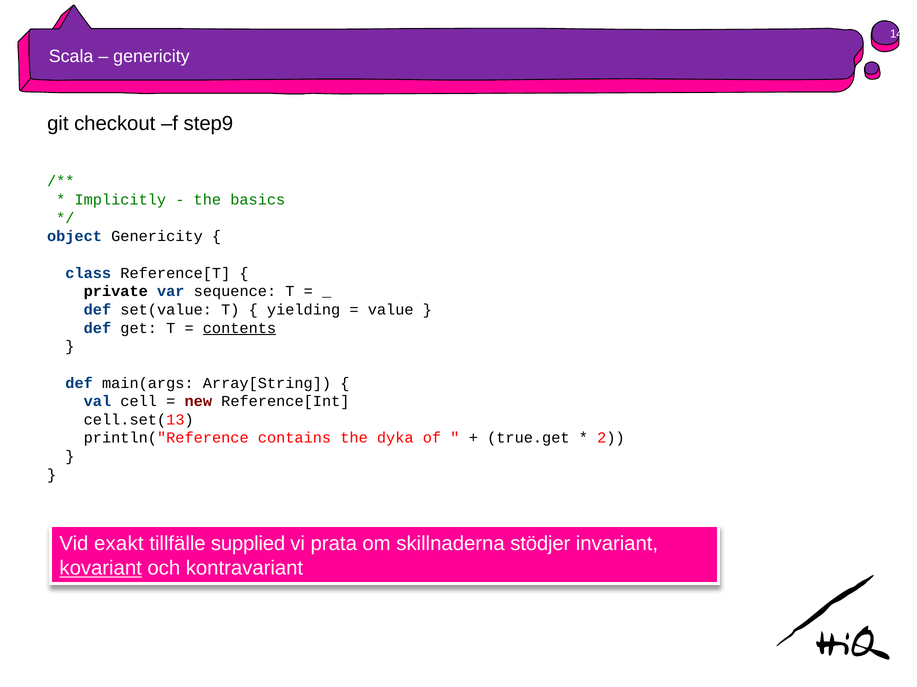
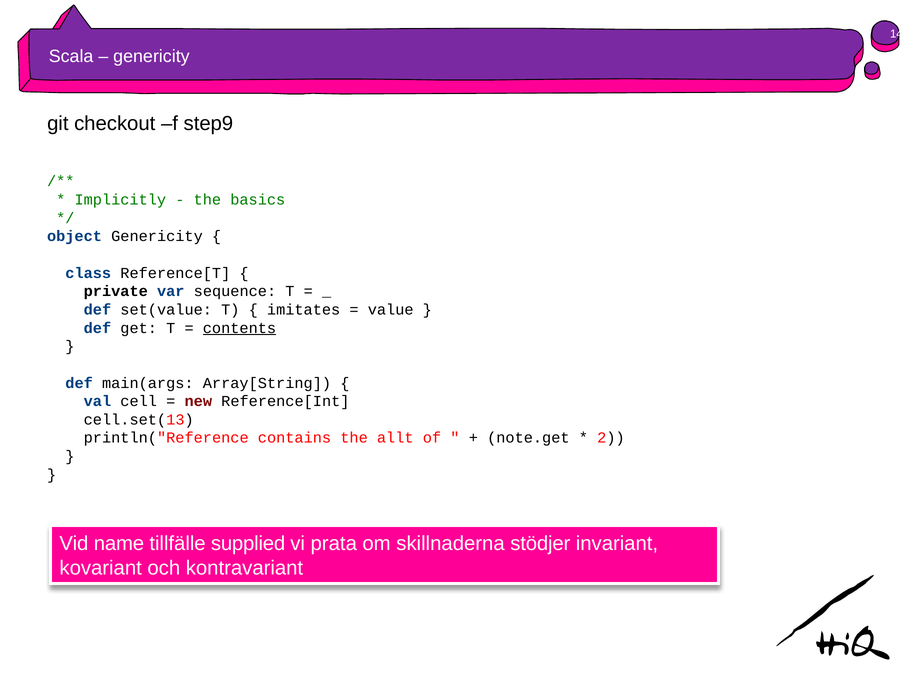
yielding: yielding -> imitates
dyka: dyka -> allt
true.get: true.get -> note.get
exakt: exakt -> name
kovariant underline: present -> none
